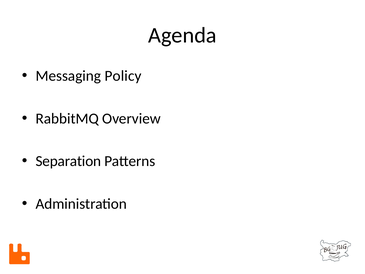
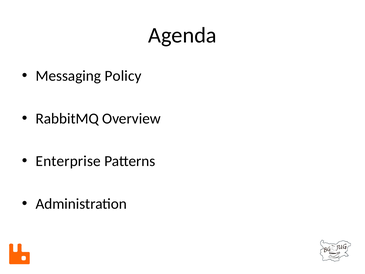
Separation: Separation -> Enterprise
